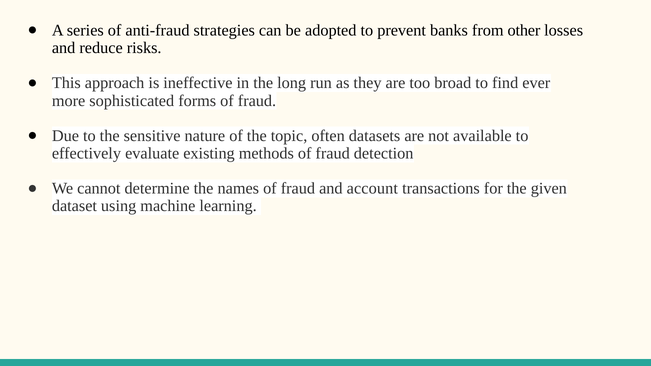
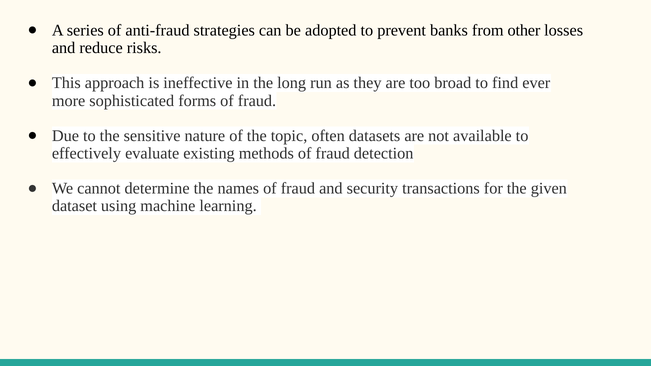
account: account -> security
